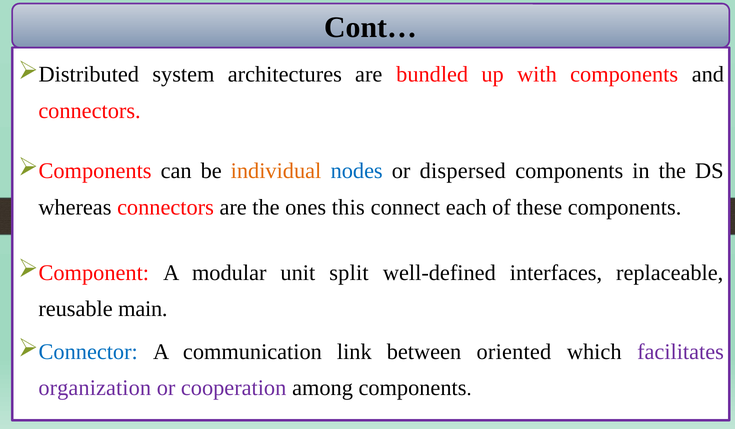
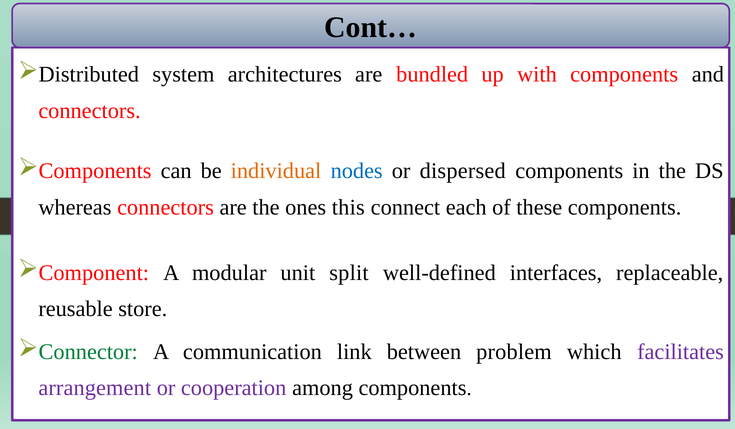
main: main -> store
Connector colour: blue -> green
oriented: oriented -> problem
organization: organization -> arrangement
